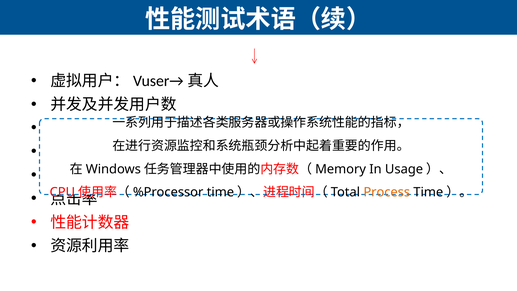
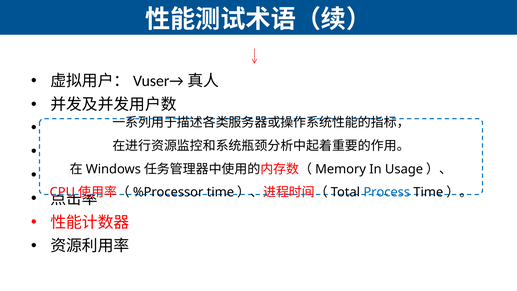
Process colour: orange -> blue
